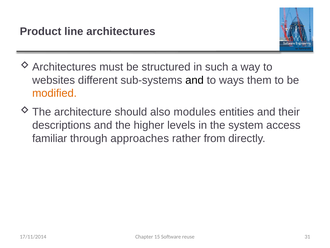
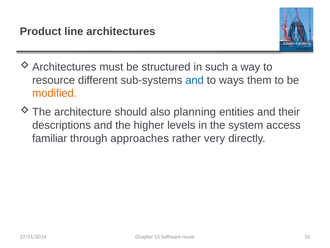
websites: websites -> resource
and at (195, 80) colour: black -> blue
modules: modules -> planning
from: from -> very
